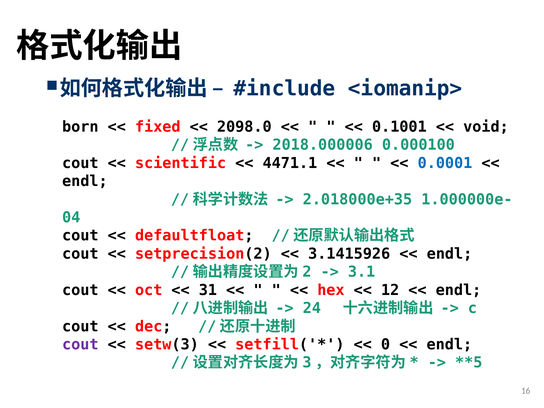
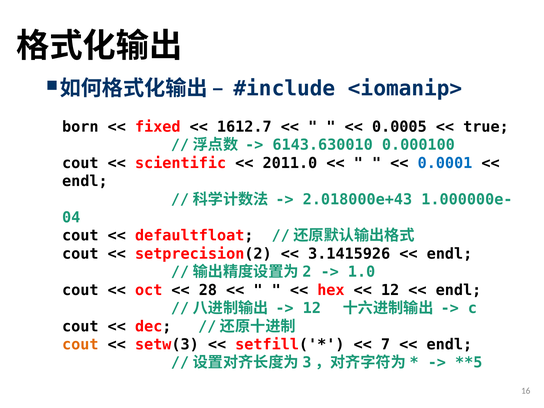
2098.0: 2098.0 -> 1612.7
0.1001: 0.1001 -> 0.0005
void: void -> true
2018.000006: 2018.000006 -> 6143.630010
4471.1: 4471.1 -> 2011.0
2.018000e+35: 2.018000e+35 -> 2.018000e+43
3.1: 3.1 -> 1.0
31: 31 -> 28
24 at (312, 308): 24 -> 12
cout at (80, 345) colour: purple -> orange
0: 0 -> 7
